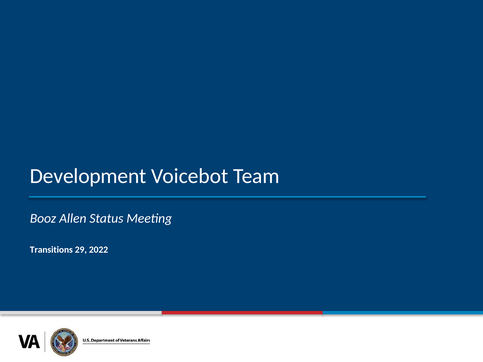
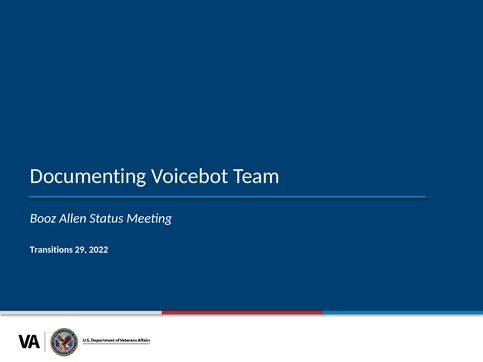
Development: Development -> Documenting
